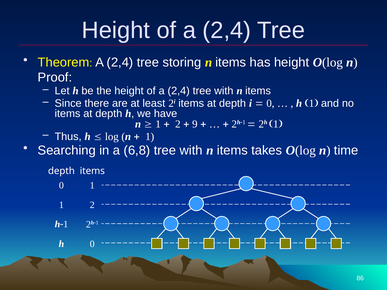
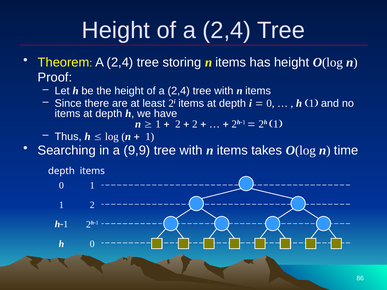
9 at (195, 124): 9 -> 2
6,8: 6,8 -> 9,9
